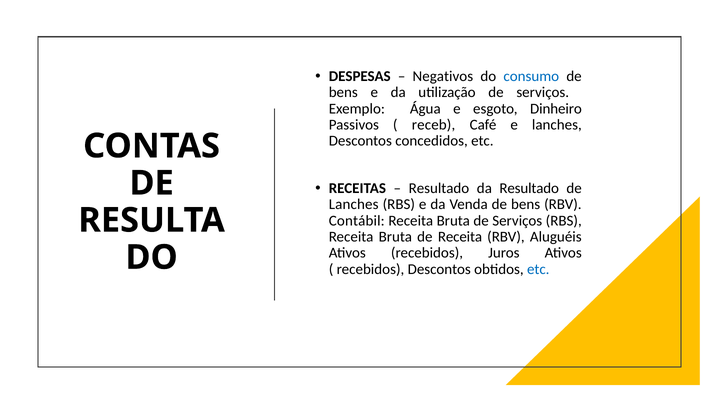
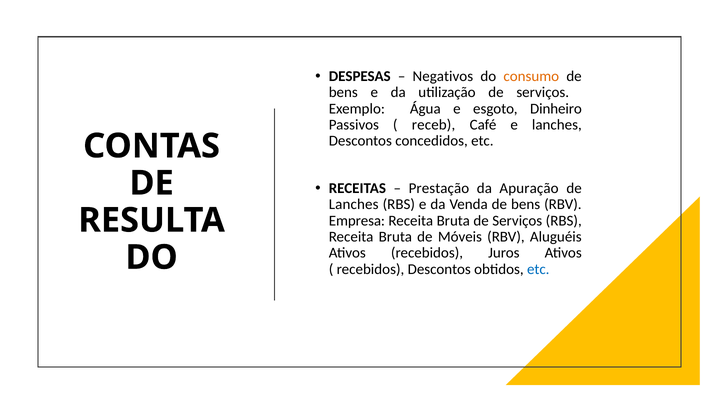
consumo colour: blue -> orange
Resultado at (439, 189): Resultado -> Prestação
da Resultado: Resultado -> Apuração
Contábil: Contábil -> Empresa
de Receita: Receita -> Móveis
